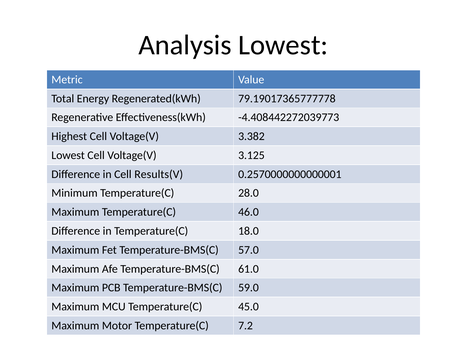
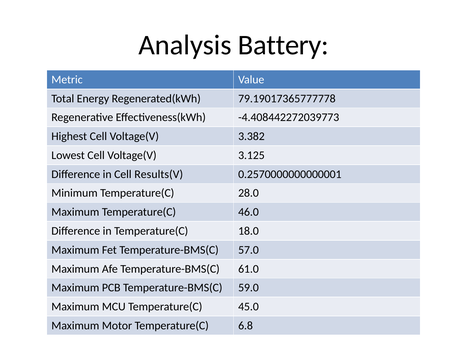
Analysis Lowest: Lowest -> Battery
7.2: 7.2 -> 6.8
